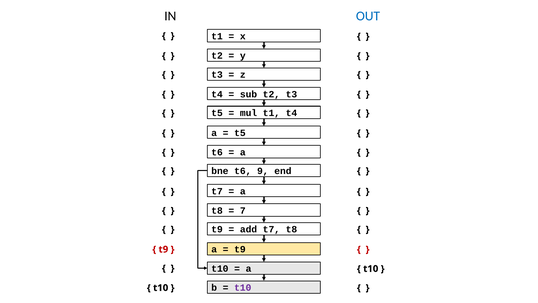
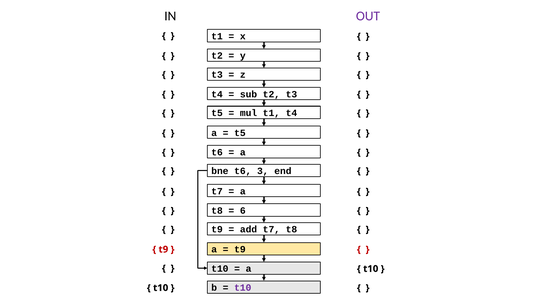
OUT colour: blue -> purple
9: 9 -> 3
7: 7 -> 6
